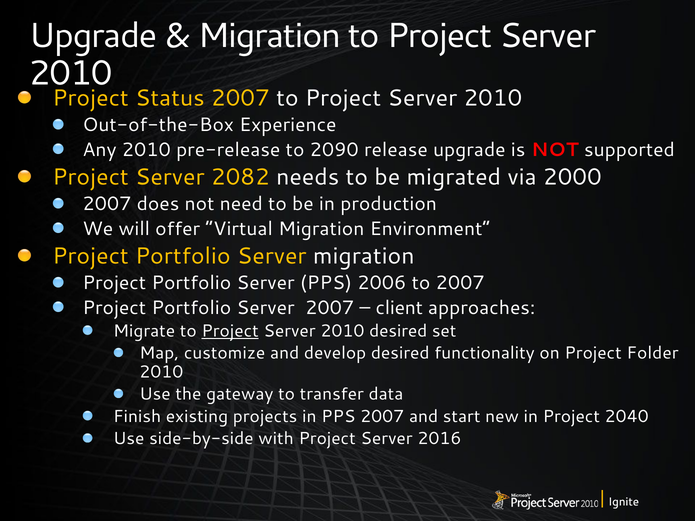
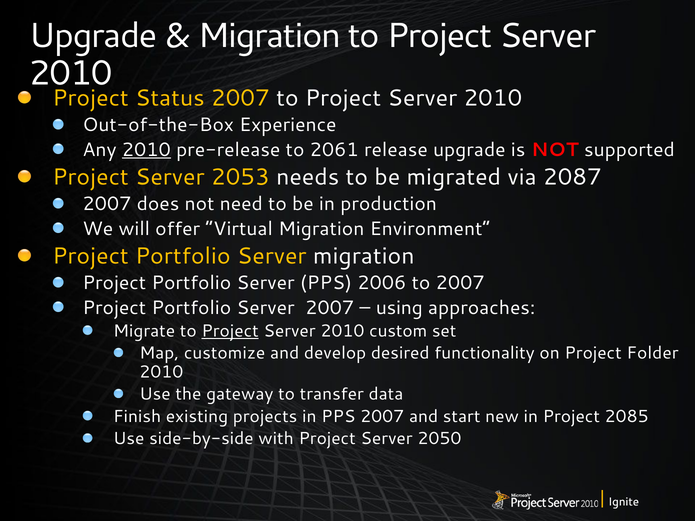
2010 at (146, 150) underline: none -> present
2090: 2090 -> 2061
2082: 2082 -> 2053
2000: 2000 -> 2087
client: client -> using
2010 desired: desired -> custom
2040: 2040 -> 2085
2016: 2016 -> 2050
